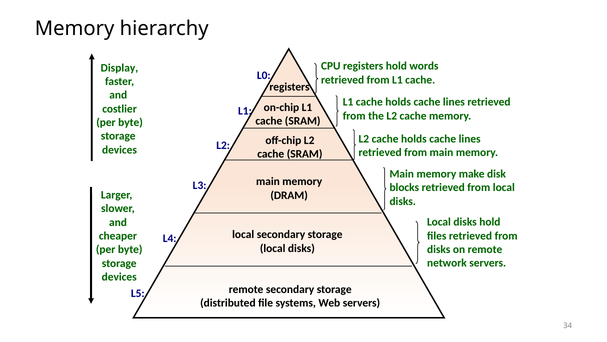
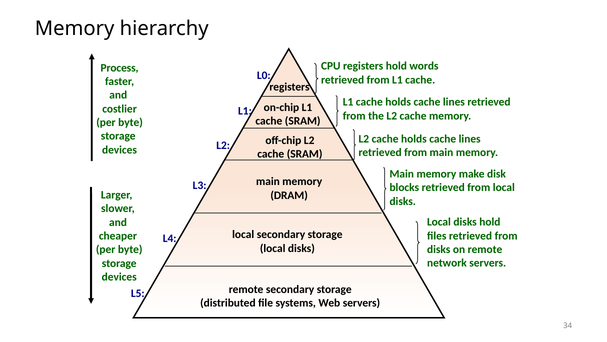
Display: Display -> Process
